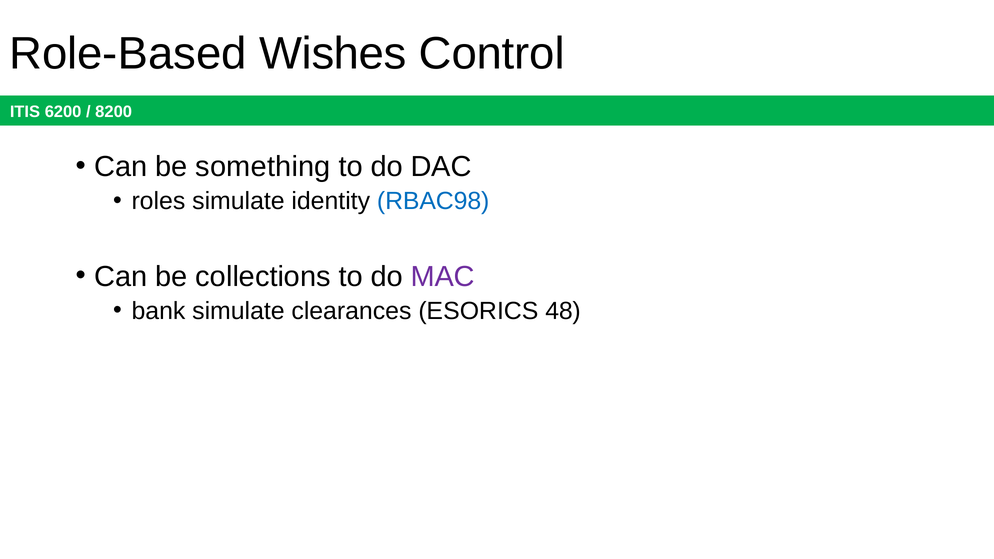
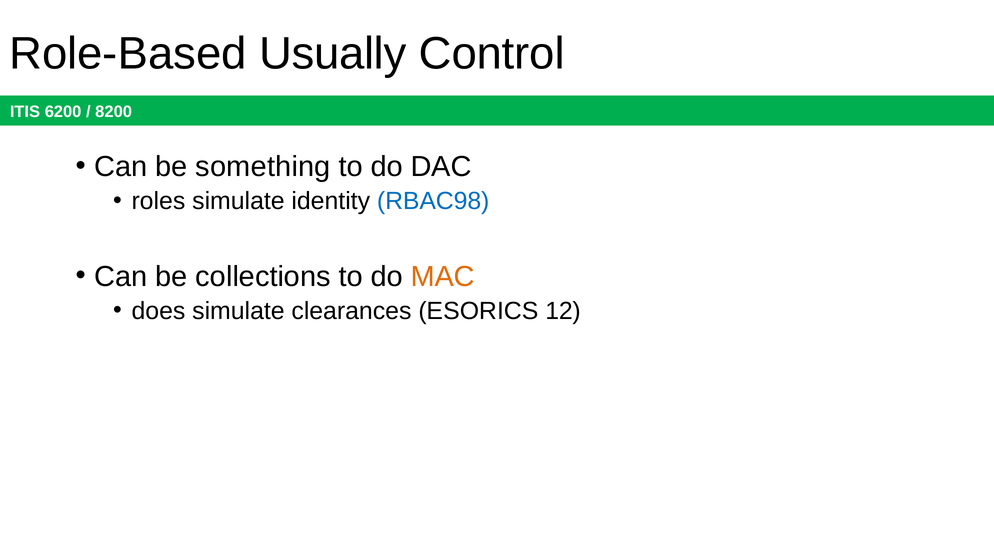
Wishes: Wishes -> Usually
MAC colour: purple -> orange
bank: bank -> does
48: 48 -> 12
